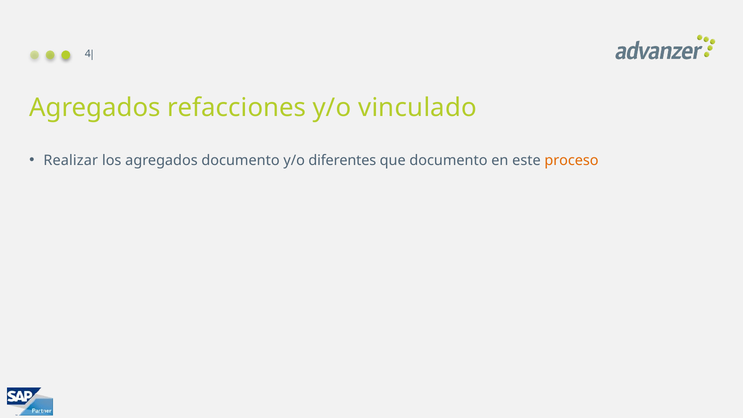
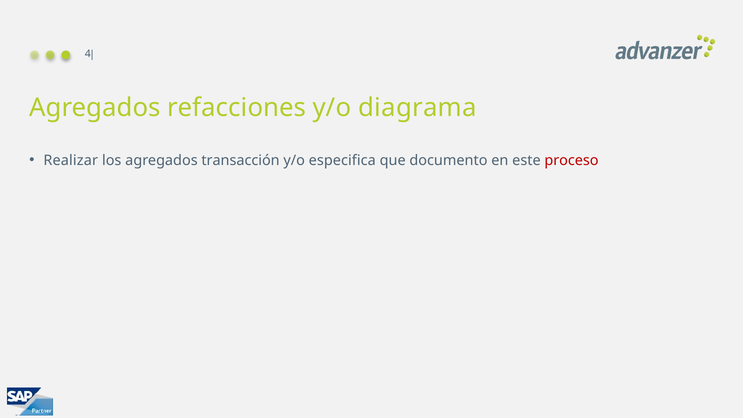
vinculado: vinculado -> diagrama
agregados documento: documento -> transacción
diferentes: diferentes -> especifica
proceso colour: orange -> red
